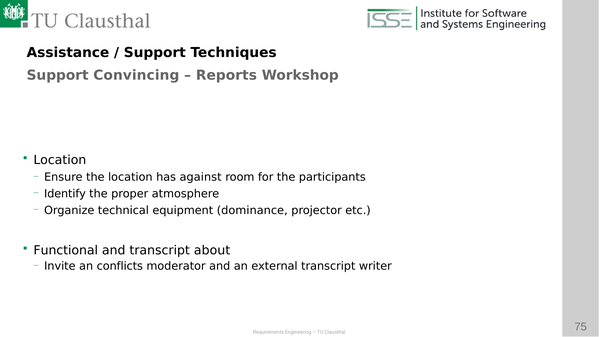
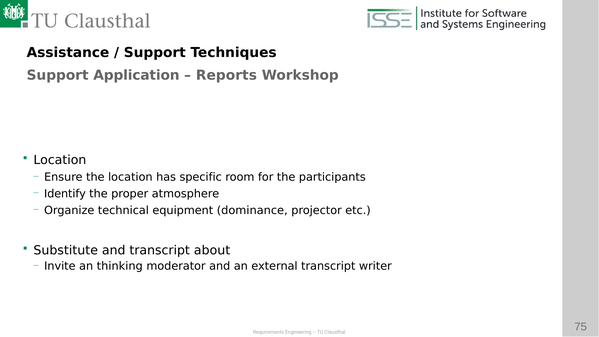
Convincing: Convincing -> Application
against: against -> specific
Functional: Functional -> Substitute
conflicts: conflicts -> thinking
